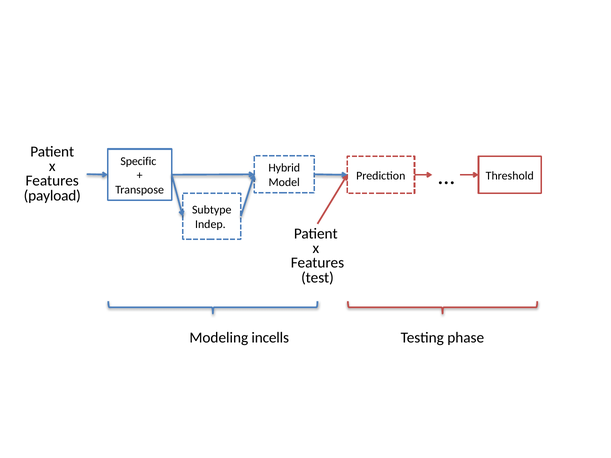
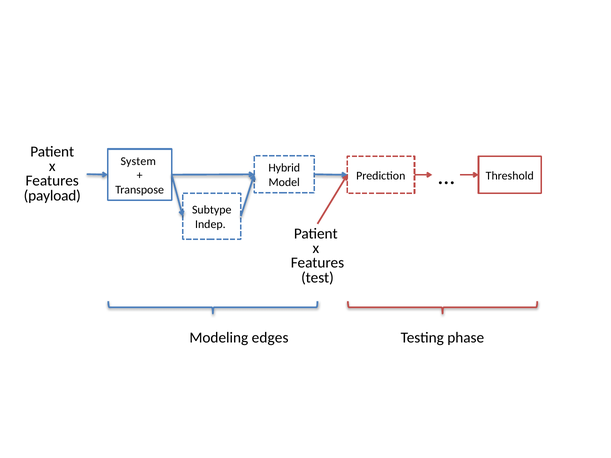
Specific: Specific -> System
incells: incells -> edges
